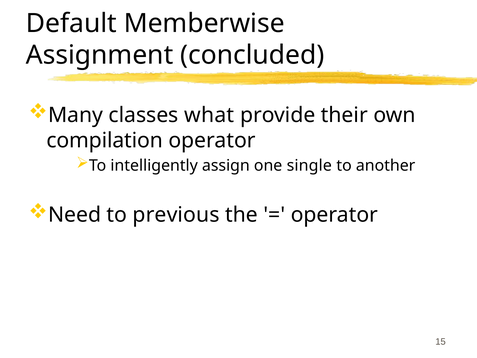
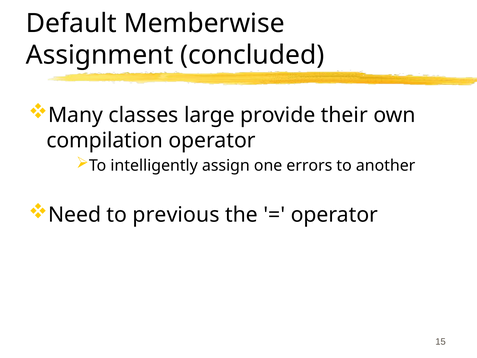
what: what -> large
single: single -> errors
